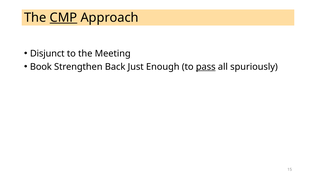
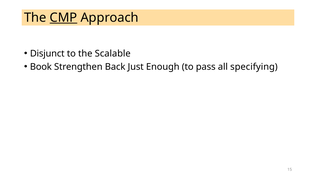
Meeting: Meeting -> Scalable
pass underline: present -> none
spuriously: spuriously -> specifying
